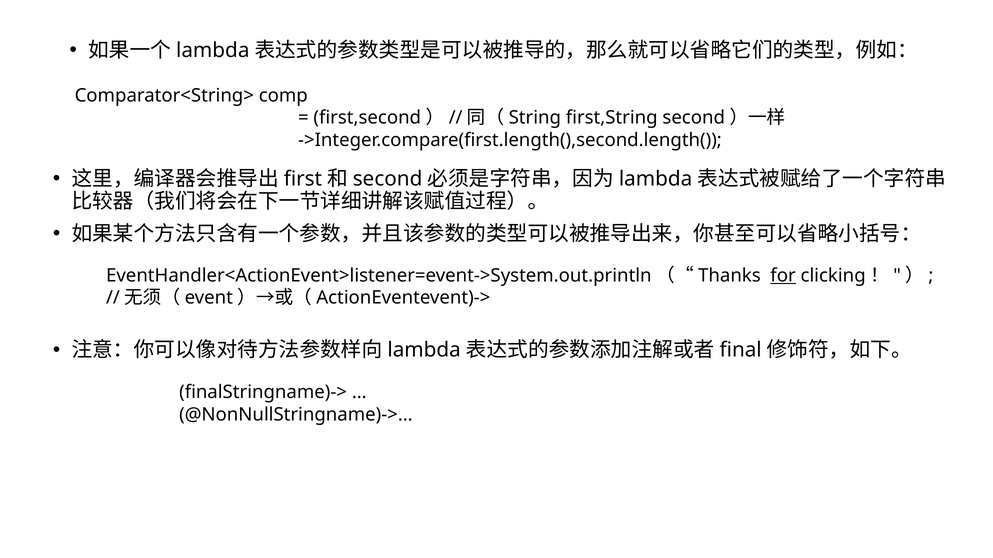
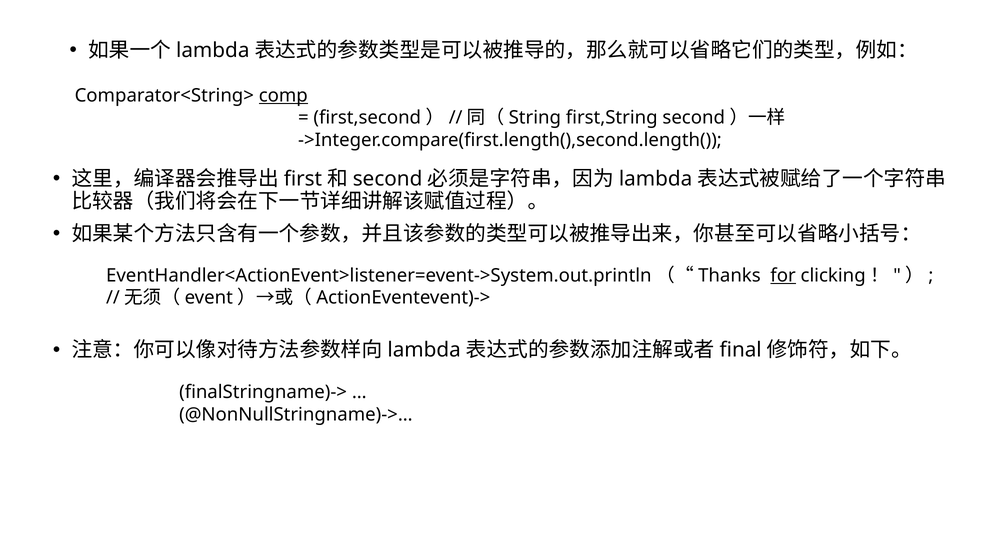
comp underline: none -> present
